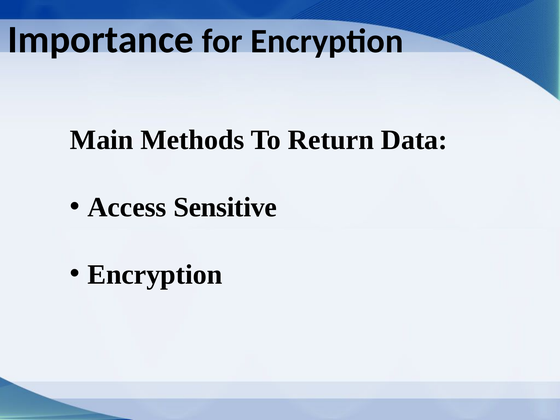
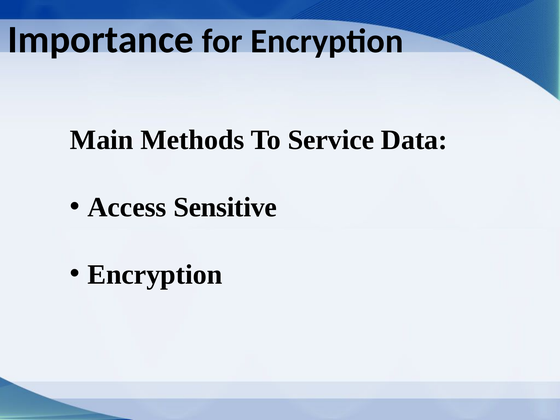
Return: Return -> Service
